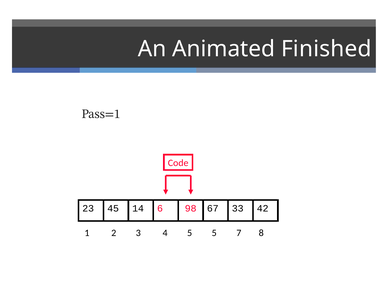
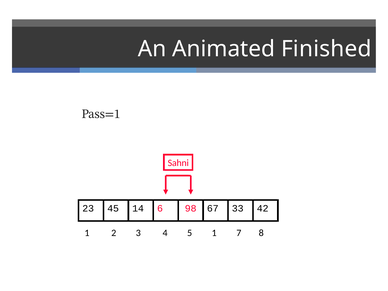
Code: Code -> Sahni
5 5: 5 -> 1
